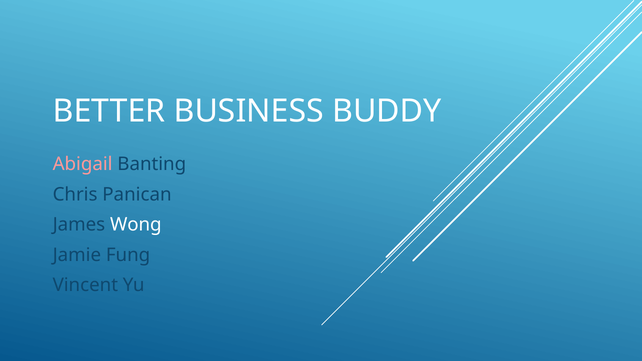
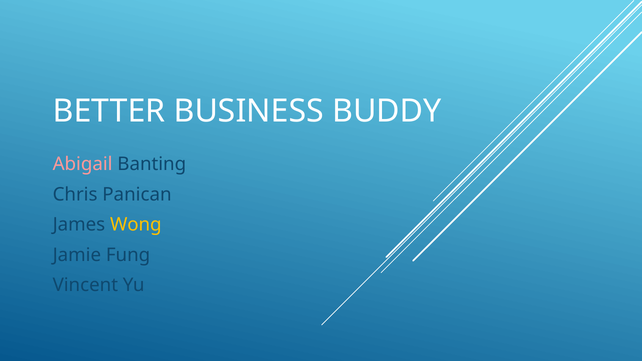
Wong colour: white -> yellow
